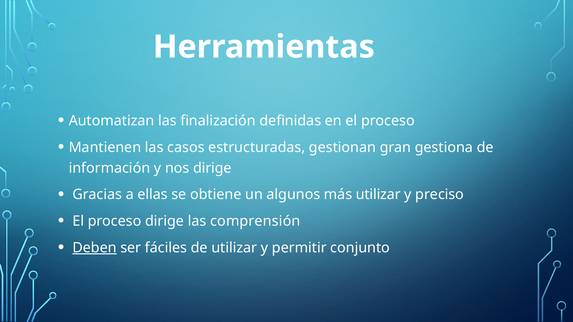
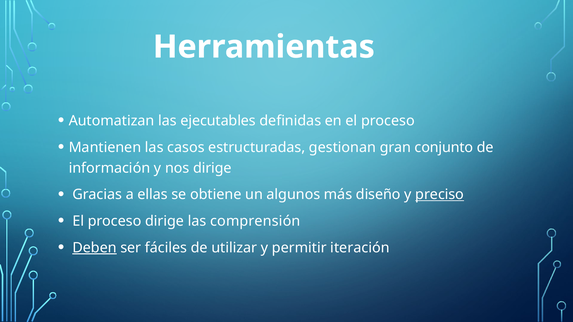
finalización: finalización -> ejecutables
gestiona: gestiona -> conjunto
más utilizar: utilizar -> diseño
preciso underline: none -> present
conjunto: conjunto -> iteración
